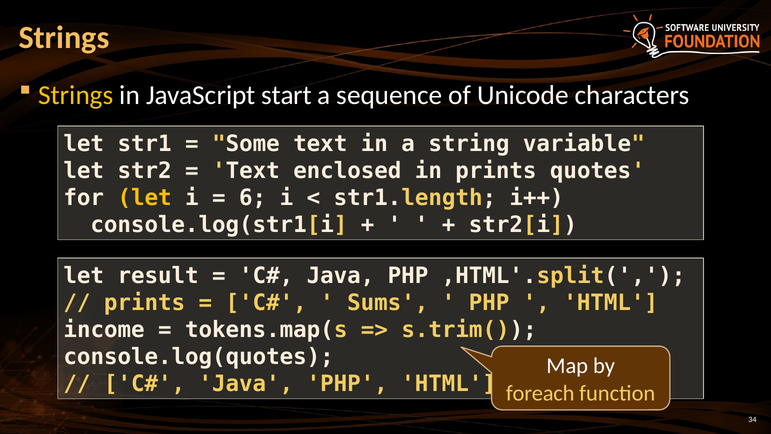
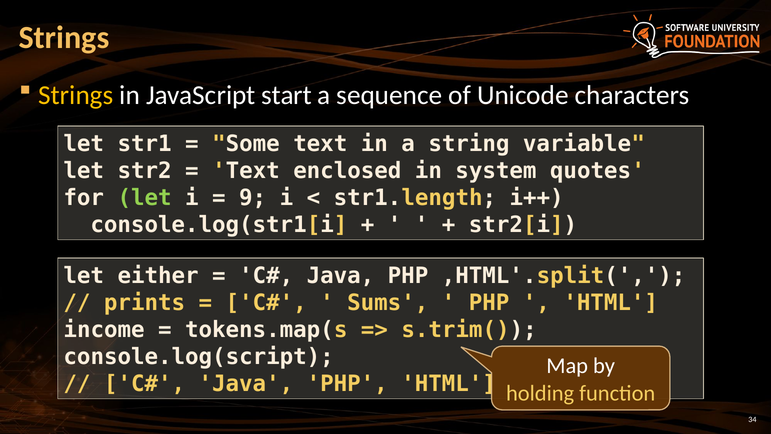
in prints: prints -> system
let at (145, 198) colour: yellow -> light green
6: 6 -> 9
result: result -> either
console.log(quotes: console.log(quotes -> console.log(script
foreach: foreach -> holding
